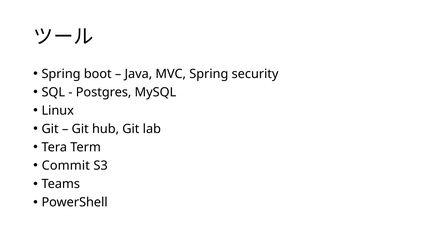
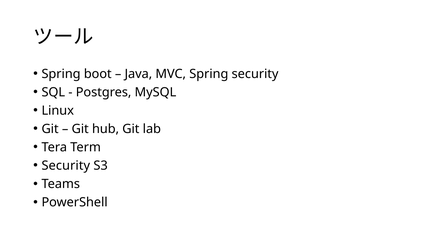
Commit at (66, 165): Commit -> Security
